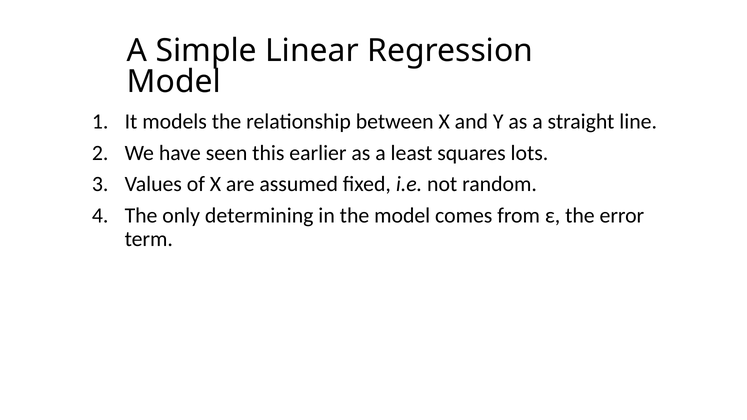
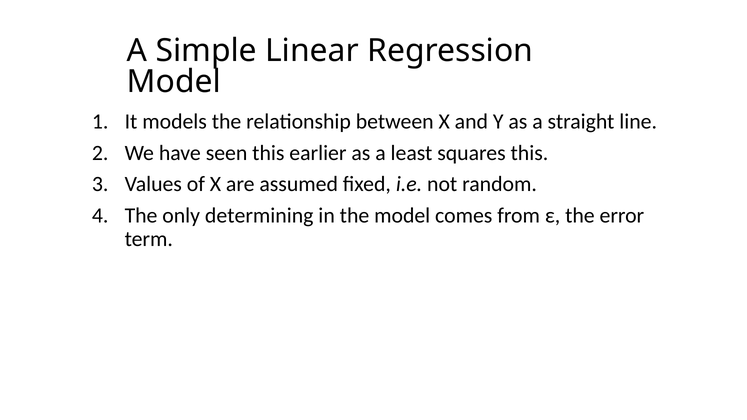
squares lots: lots -> this
